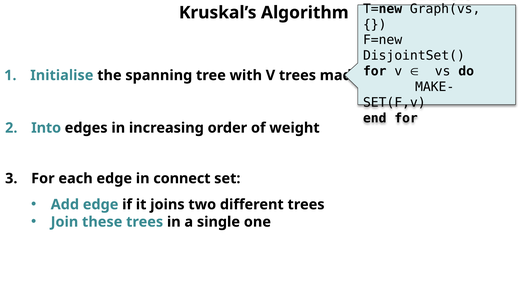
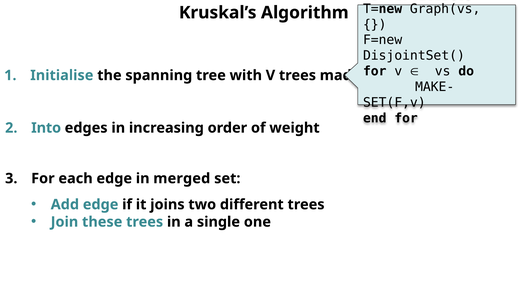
connect: connect -> merged
